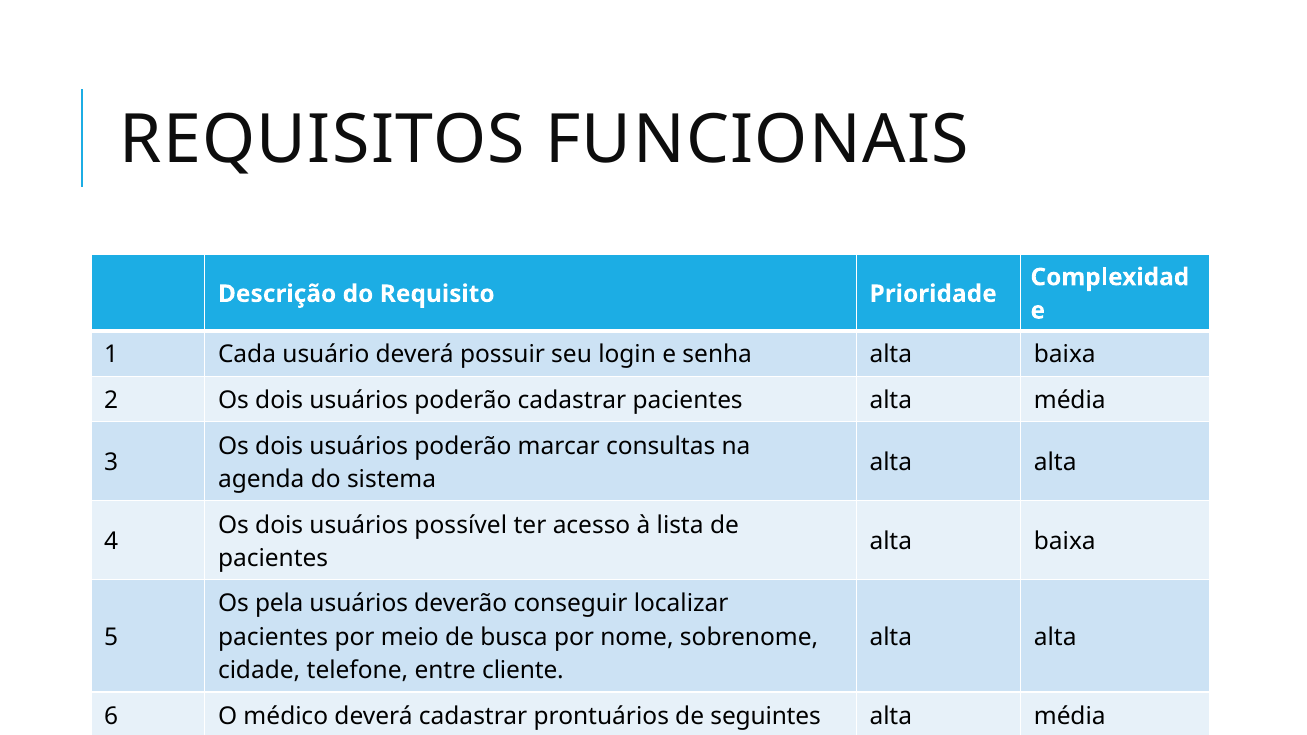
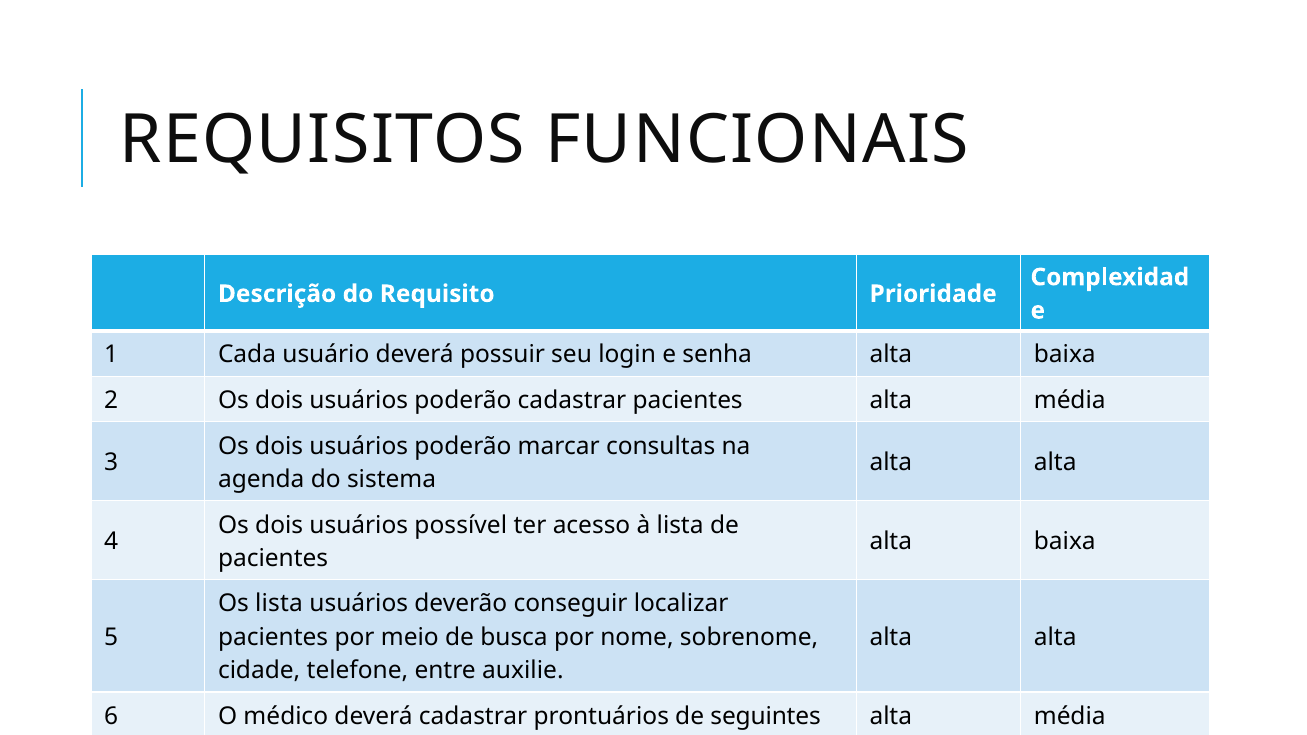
Os pela: pela -> lista
cliente: cliente -> auxilie
